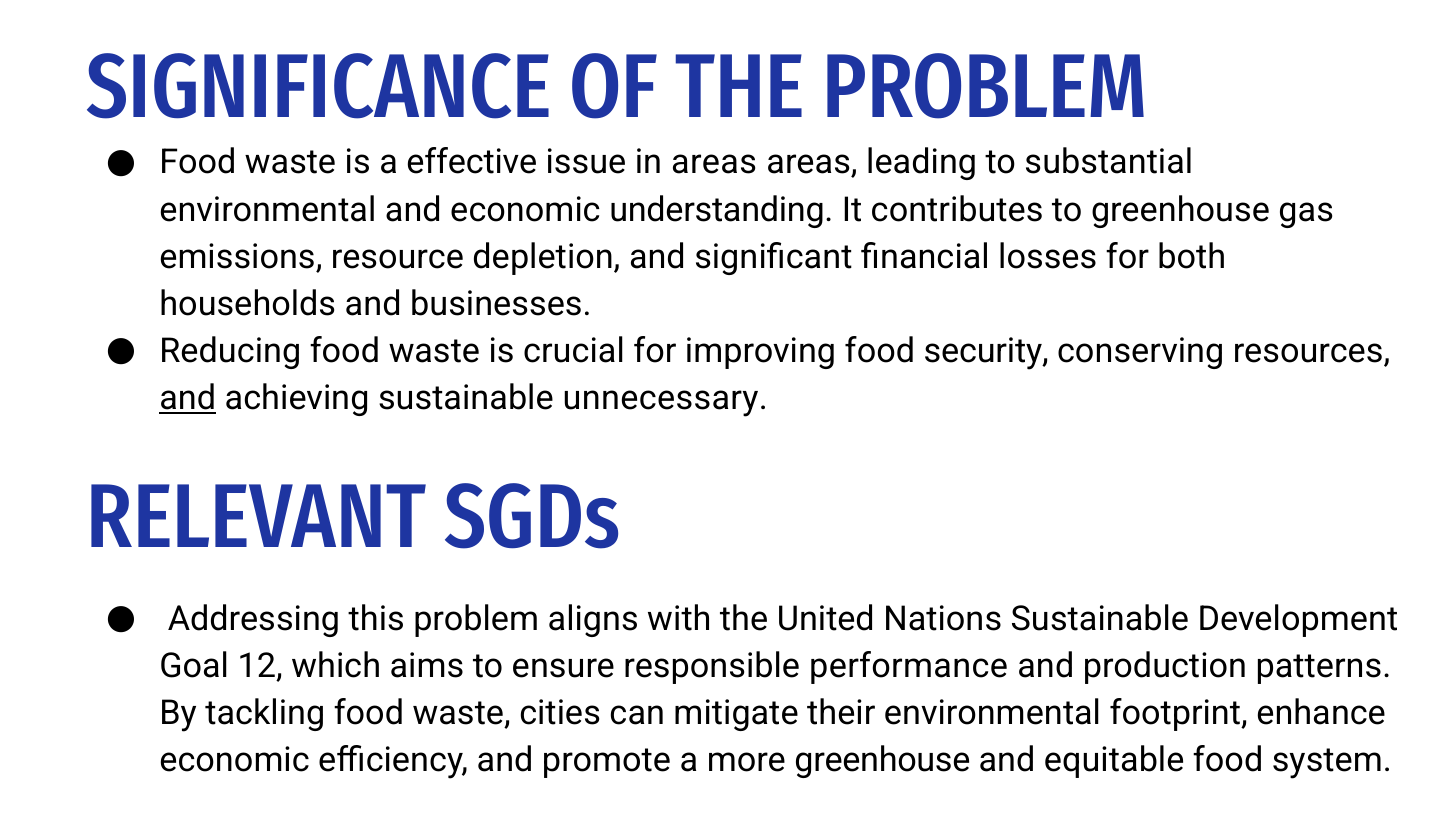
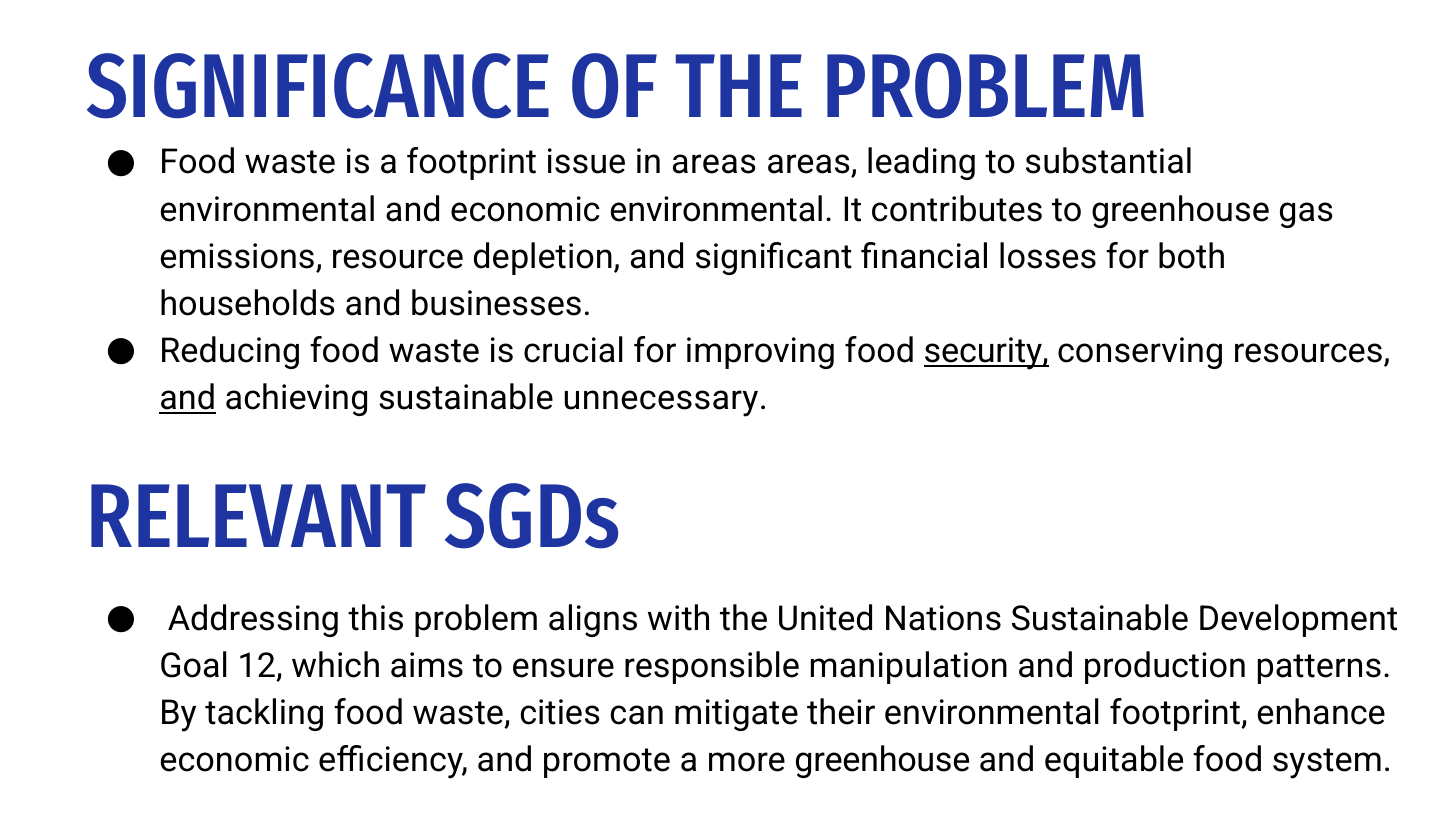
a effective: effective -> footprint
economic understanding: understanding -> environmental
security underline: none -> present
performance: performance -> manipulation
